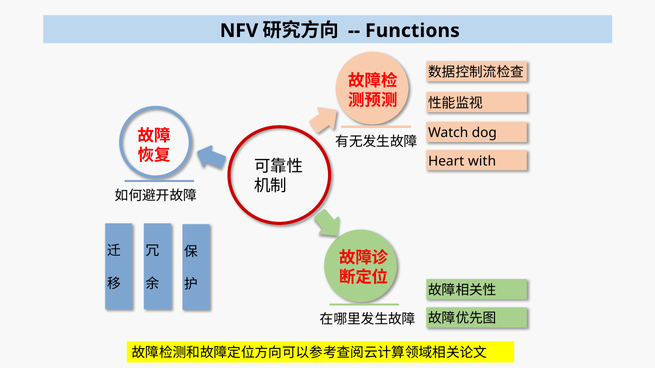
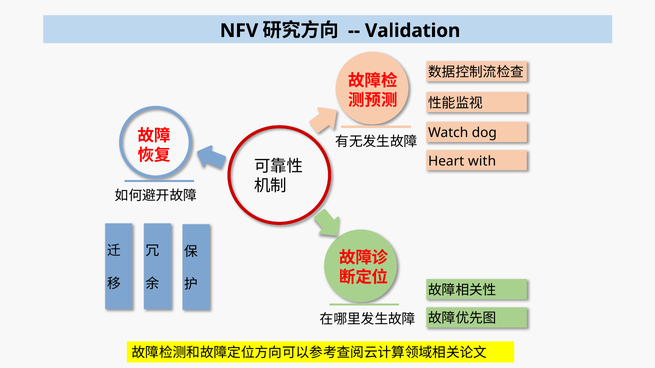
Functions: Functions -> Validation
